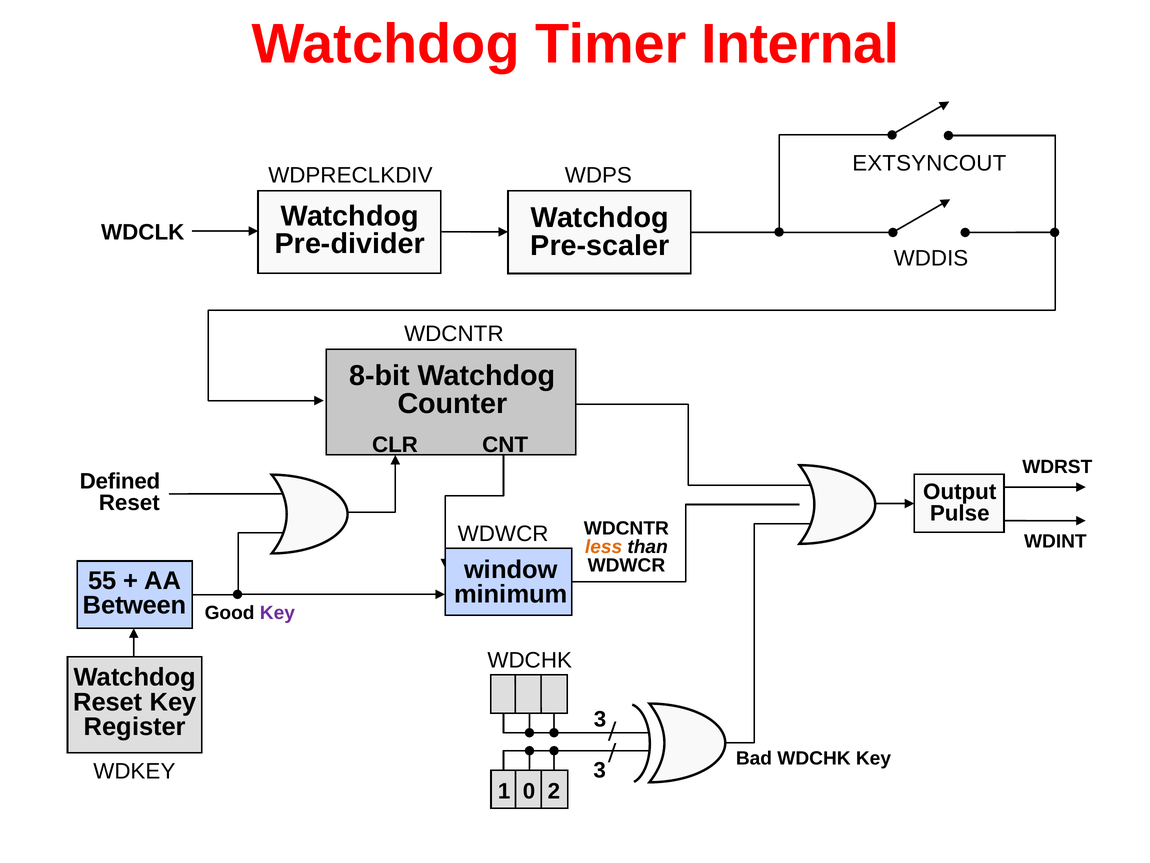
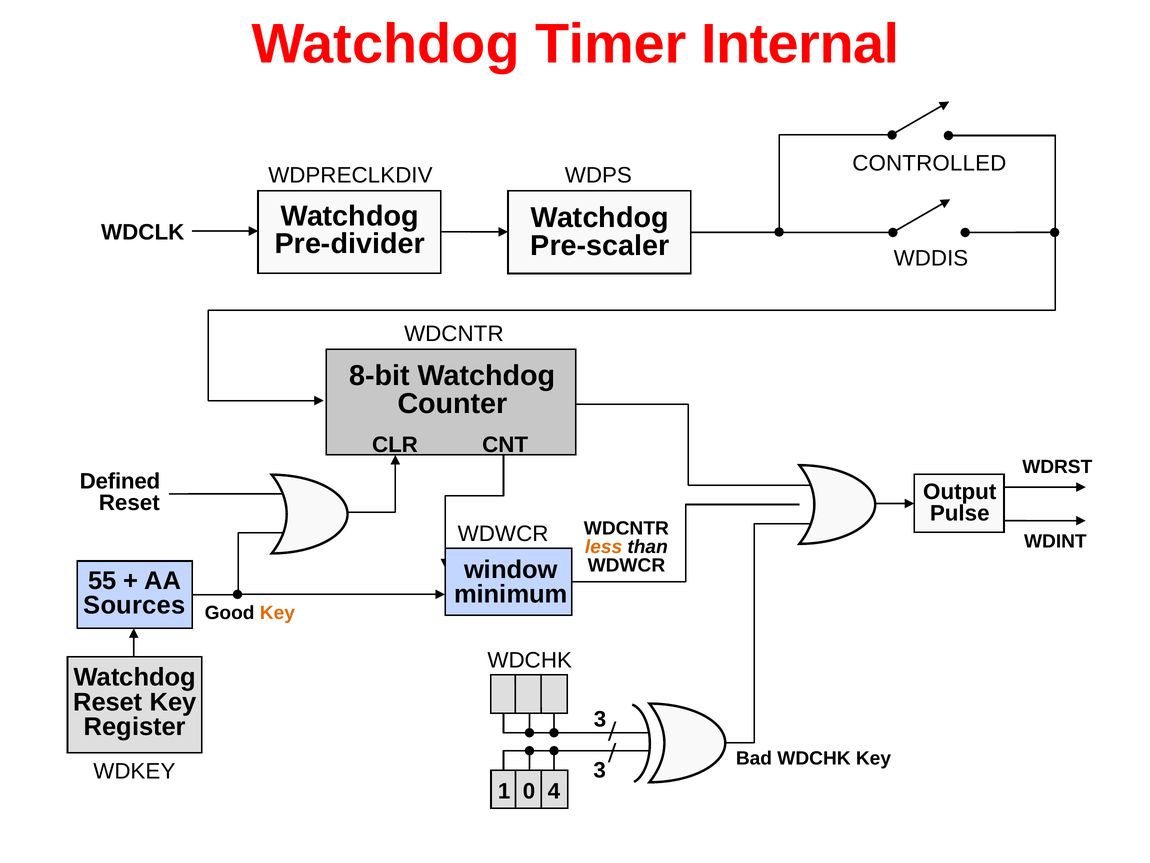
EXTSYNCOUT: EXTSYNCOUT -> CONTROLLED
Between: Between -> Sources
Key at (277, 613) colour: purple -> orange
2: 2 -> 4
